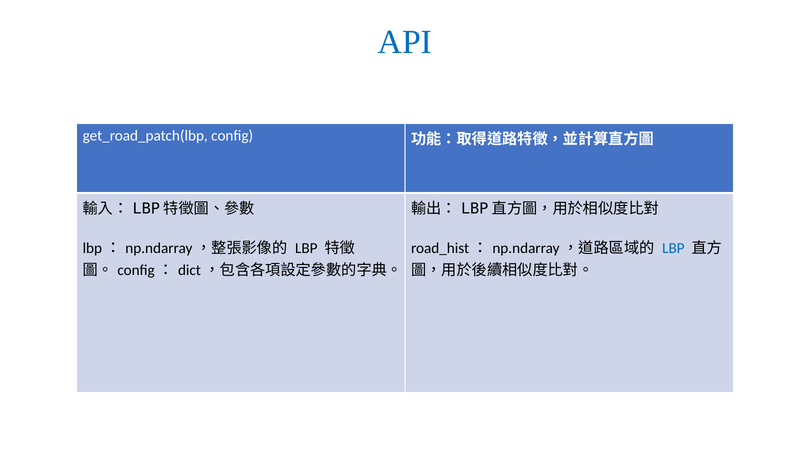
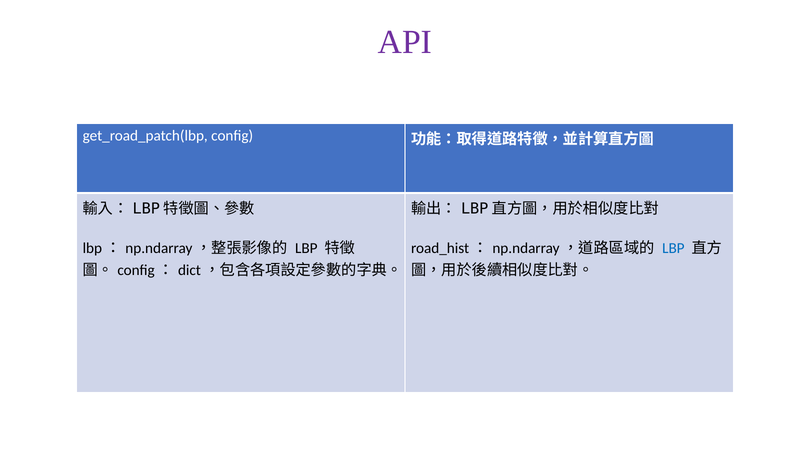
API colour: blue -> purple
